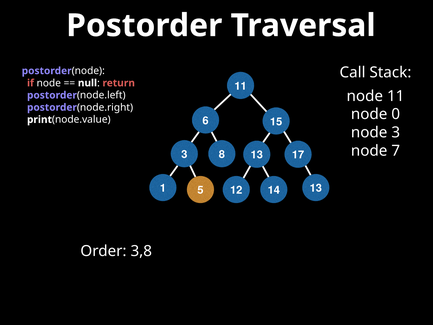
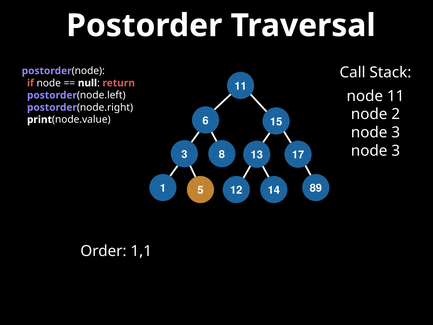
0: 0 -> 2
7 at (396, 151): 7 -> 3
13 at (316, 188): 13 -> 89
3,8: 3,8 -> 1,1
